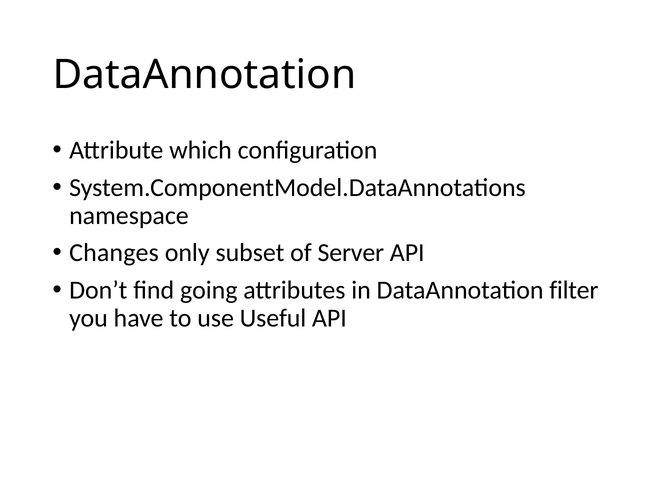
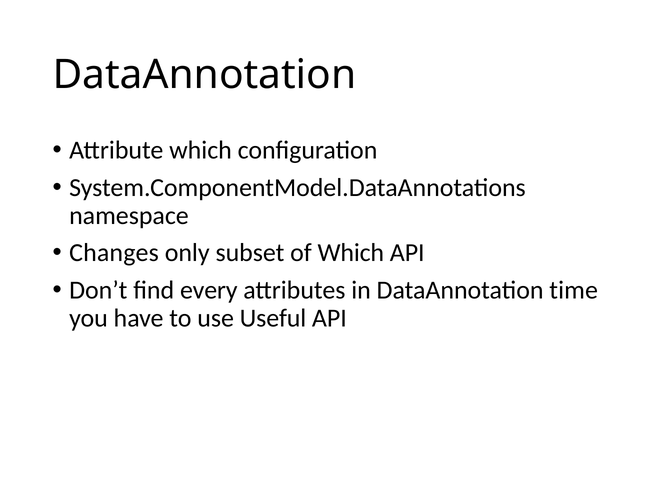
of Server: Server -> Which
going: going -> every
filter: filter -> time
